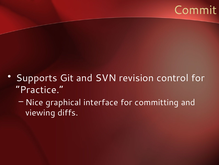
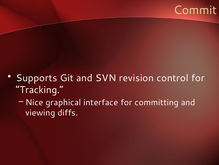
Practice: Practice -> Tracking
